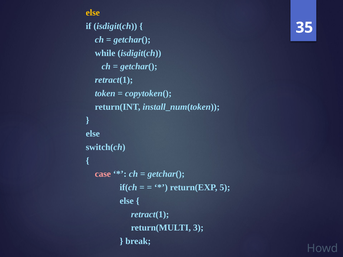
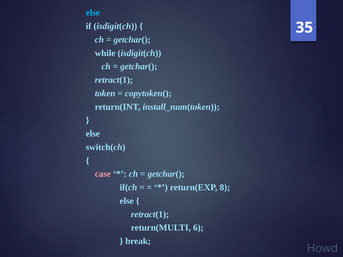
else at (93, 13) colour: yellow -> light blue
5: 5 -> 8
3: 3 -> 6
